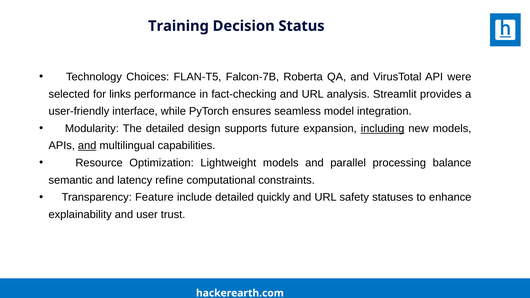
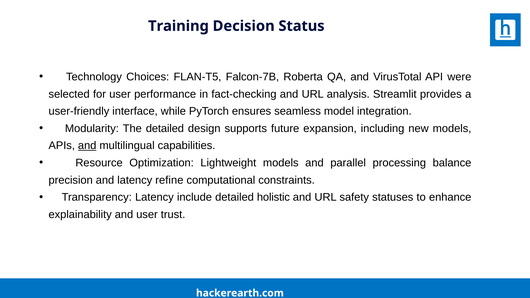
for links: links -> user
including underline: present -> none
semantic: semantic -> precision
Transparency Feature: Feature -> Latency
quickly: quickly -> holistic
